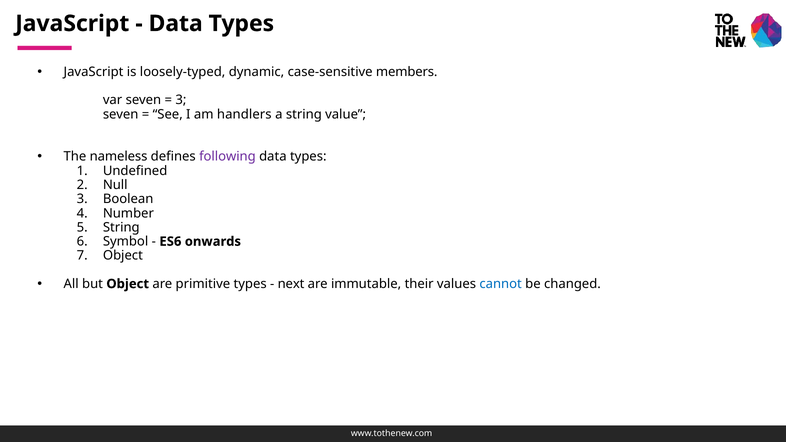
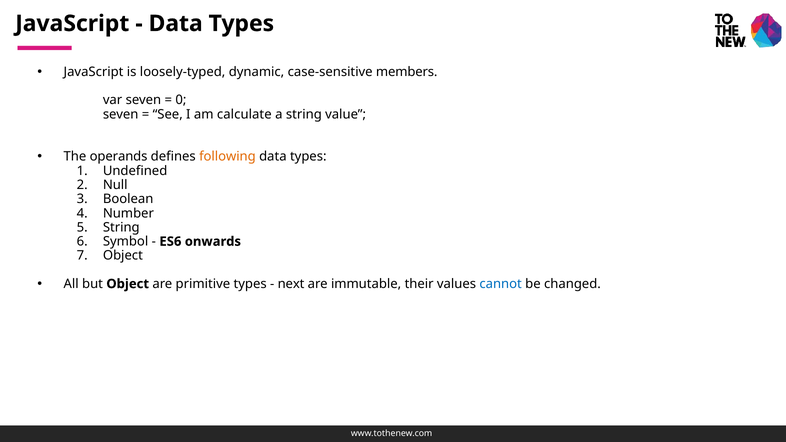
3 at (181, 100): 3 -> 0
handlers: handlers -> calculate
nameless: nameless -> operands
following colour: purple -> orange
